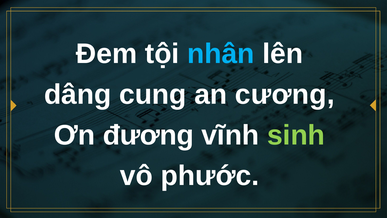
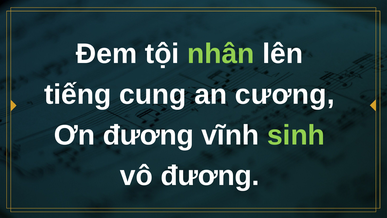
nhân colour: light blue -> light green
dâng: dâng -> tiếng
vô phước: phước -> đương
